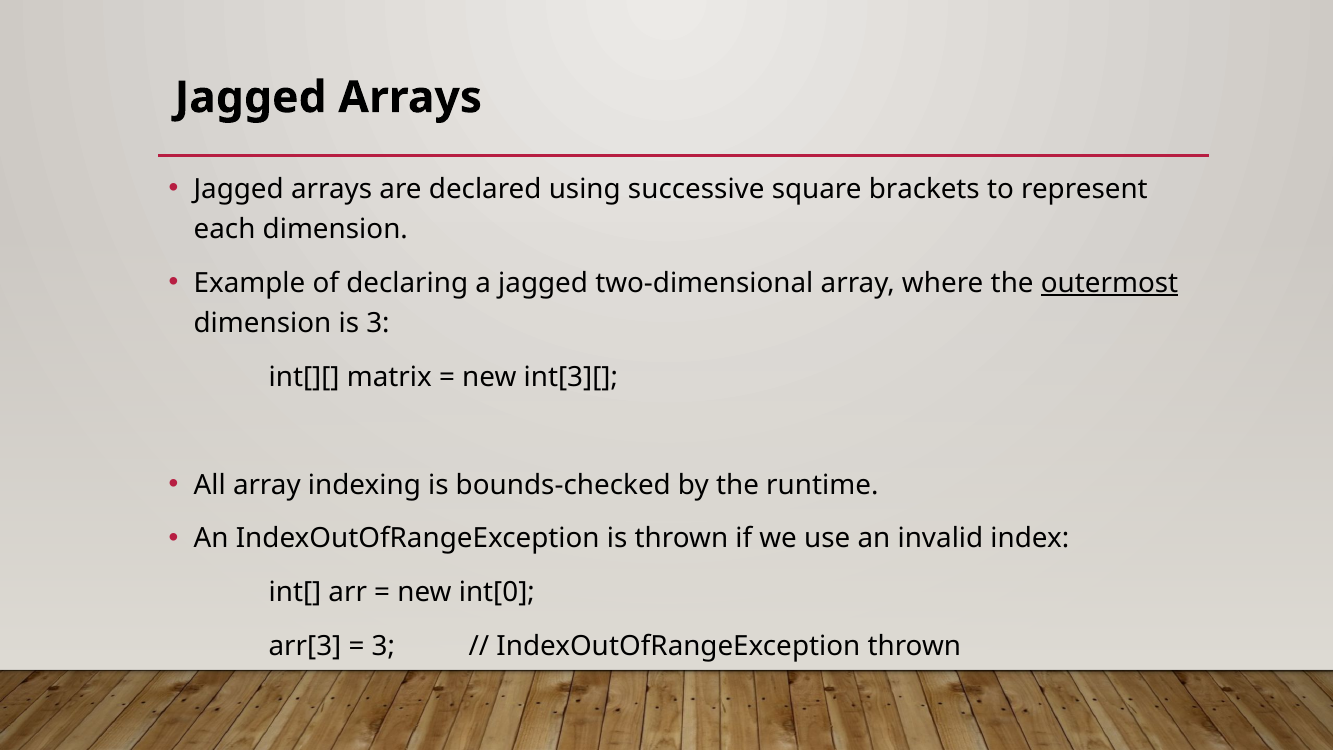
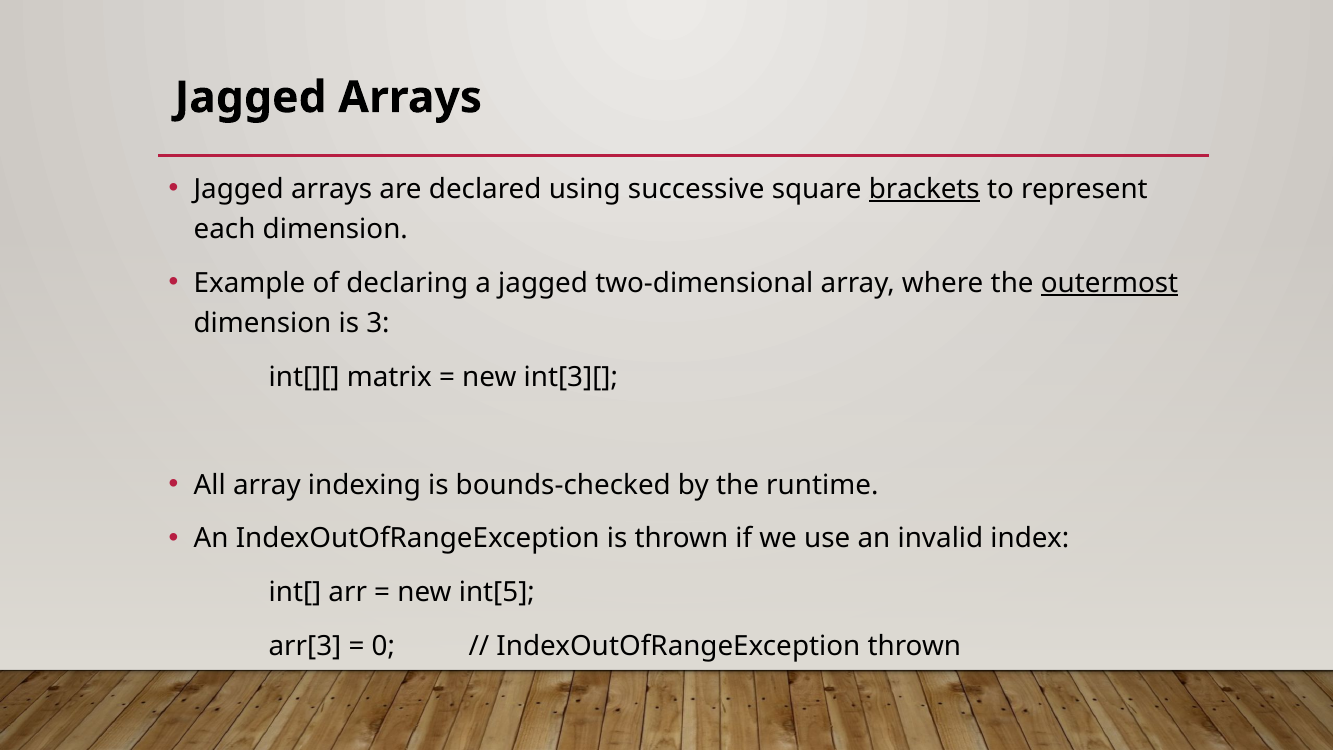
brackets underline: none -> present
int[0: int[0 -> int[5
3 at (383, 646): 3 -> 0
